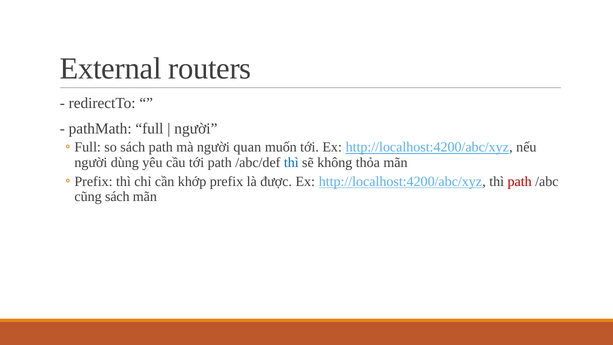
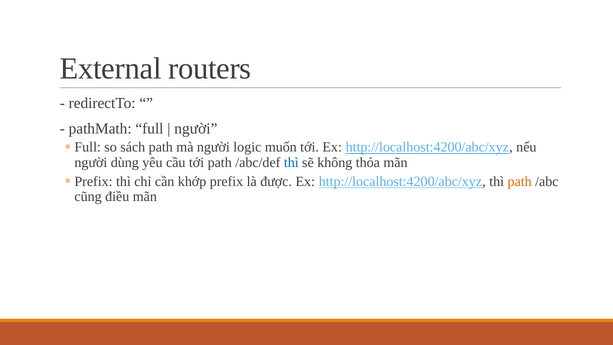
quan: quan -> logic
path at (520, 181) colour: red -> orange
cũng sách: sách -> điều
